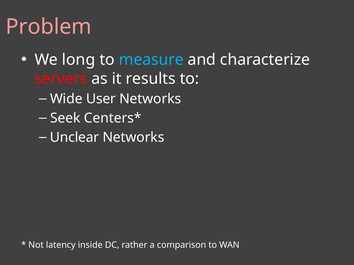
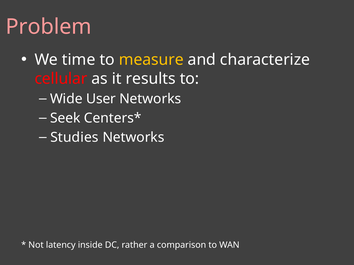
long: long -> time
measure colour: light blue -> yellow
servers: servers -> cellular
Unclear: Unclear -> Studies
